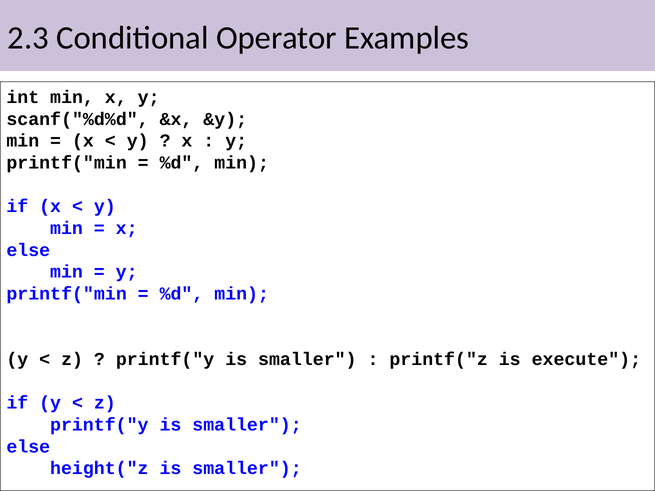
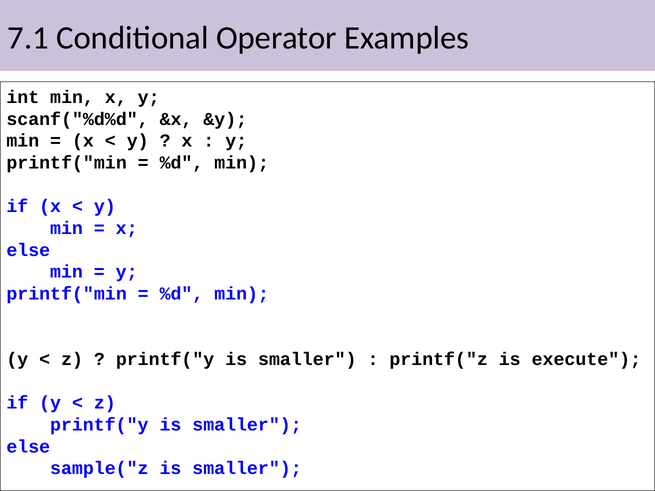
2.3: 2.3 -> 7.1
height("z: height("z -> sample("z
